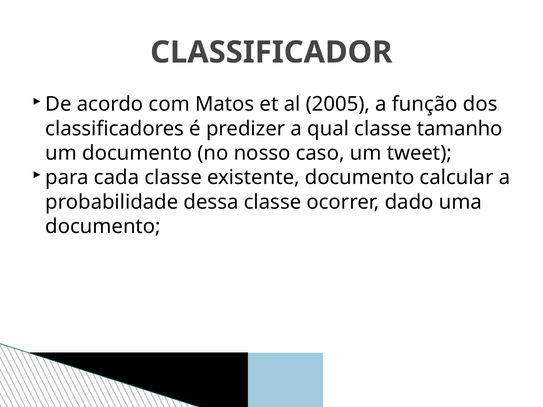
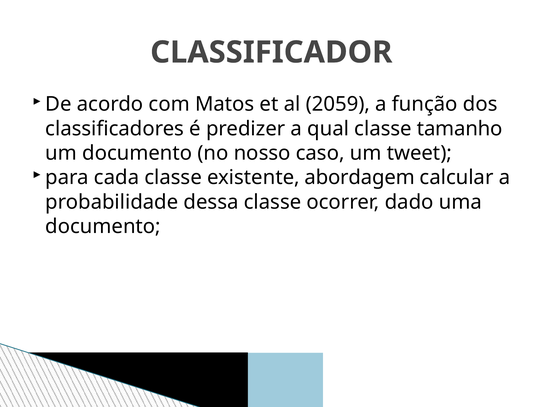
2005: 2005 -> 2059
existente documento: documento -> abordagem
